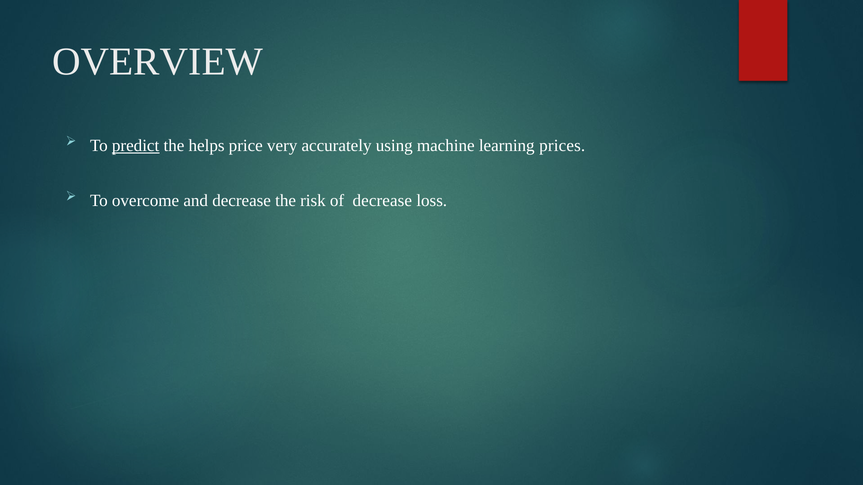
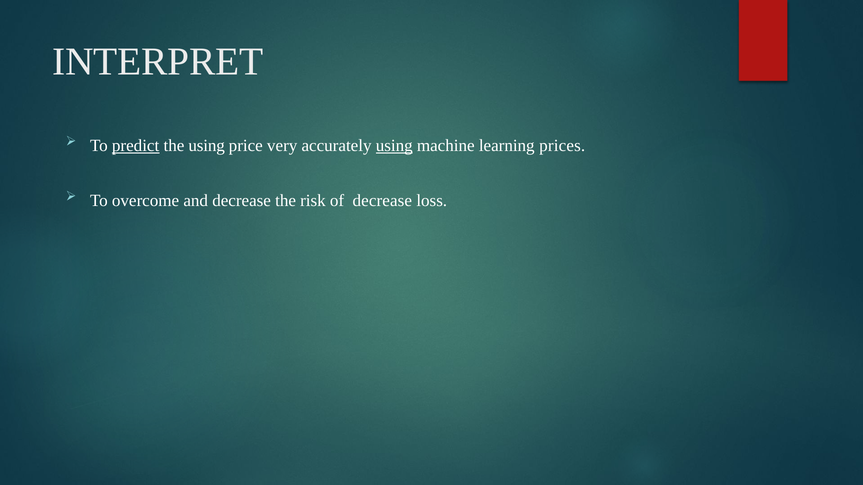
OVERVIEW: OVERVIEW -> INTERPRET
the helps: helps -> using
using at (394, 146) underline: none -> present
